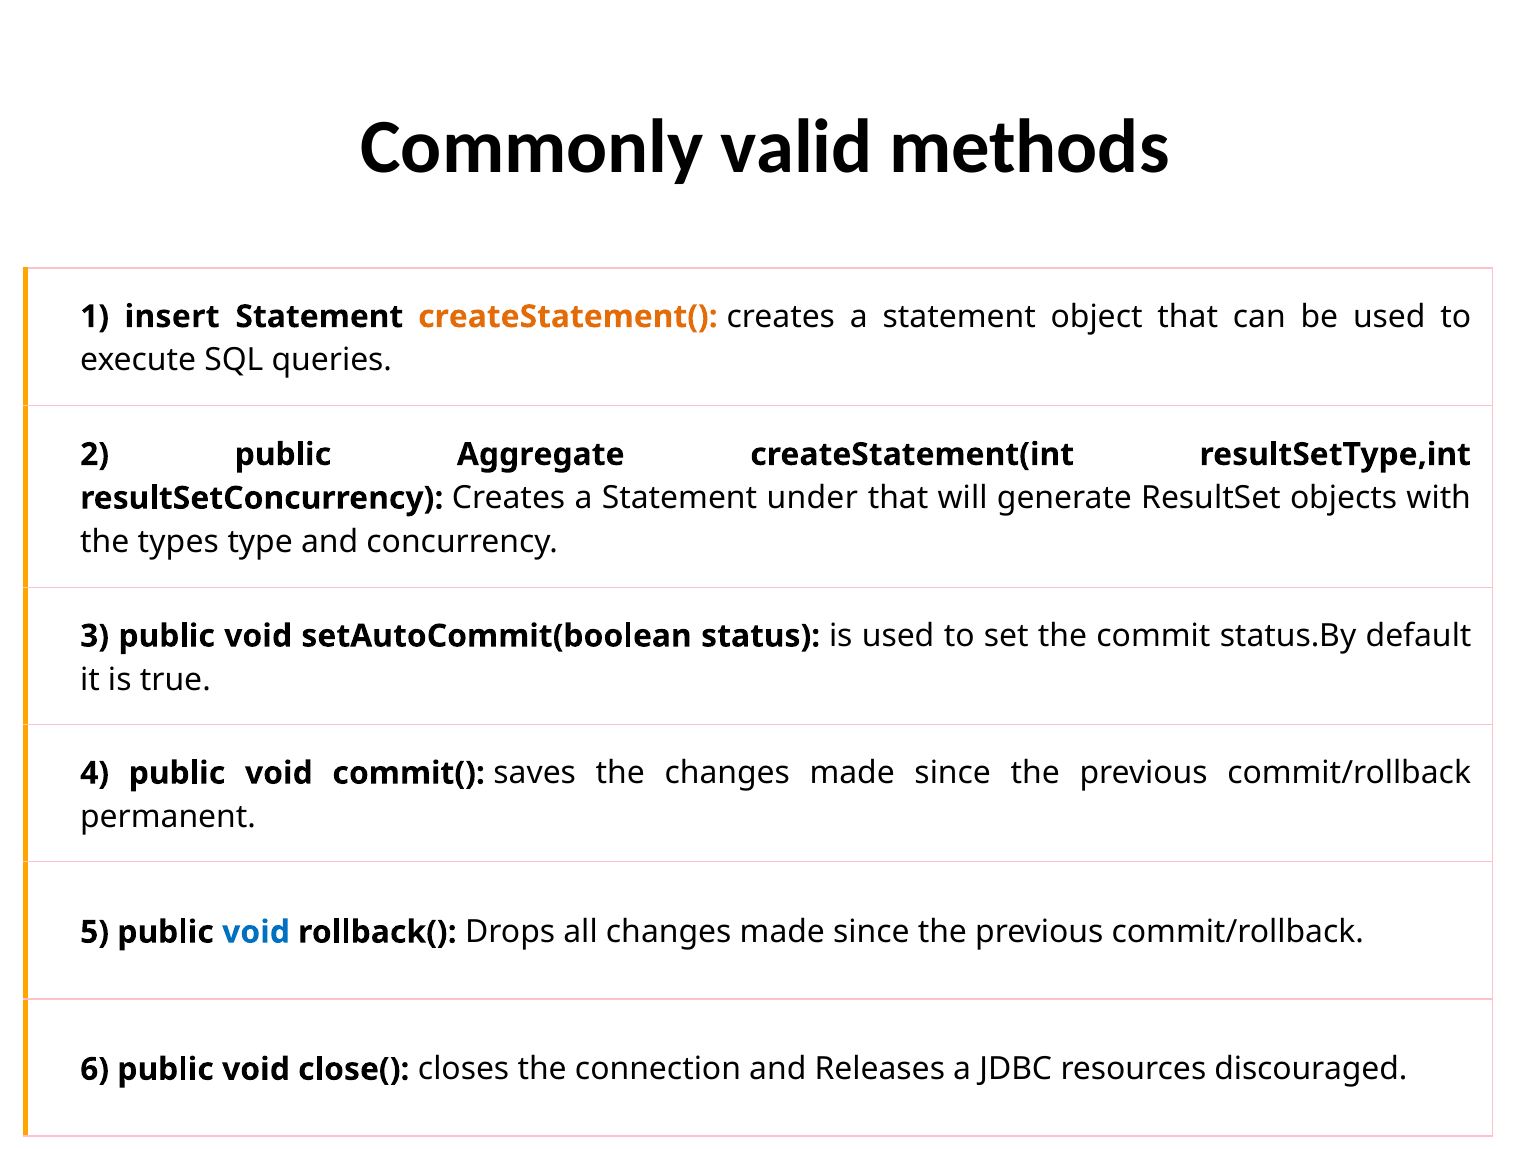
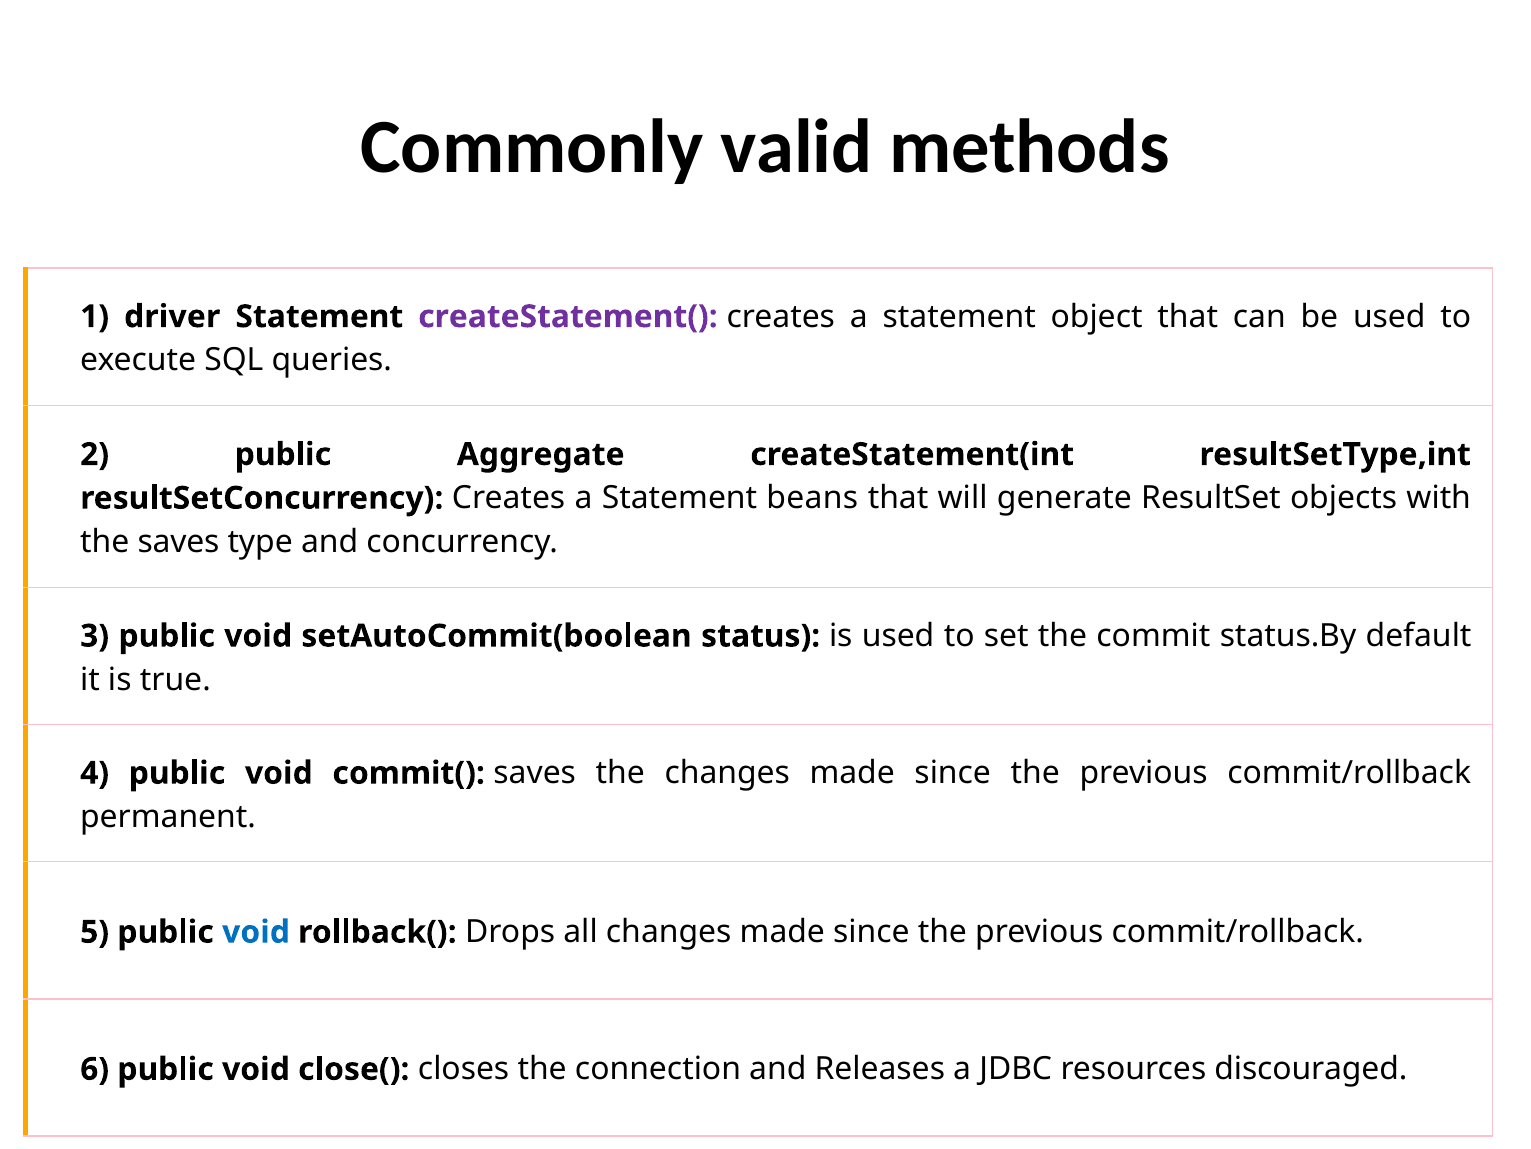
insert: insert -> driver
createStatement( colour: orange -> purple
under: under -> beans
the types: types -> saves
